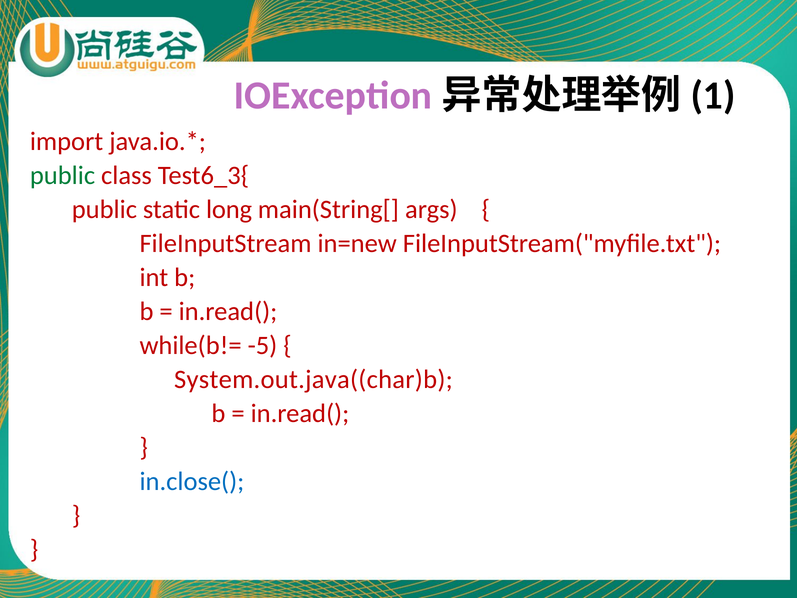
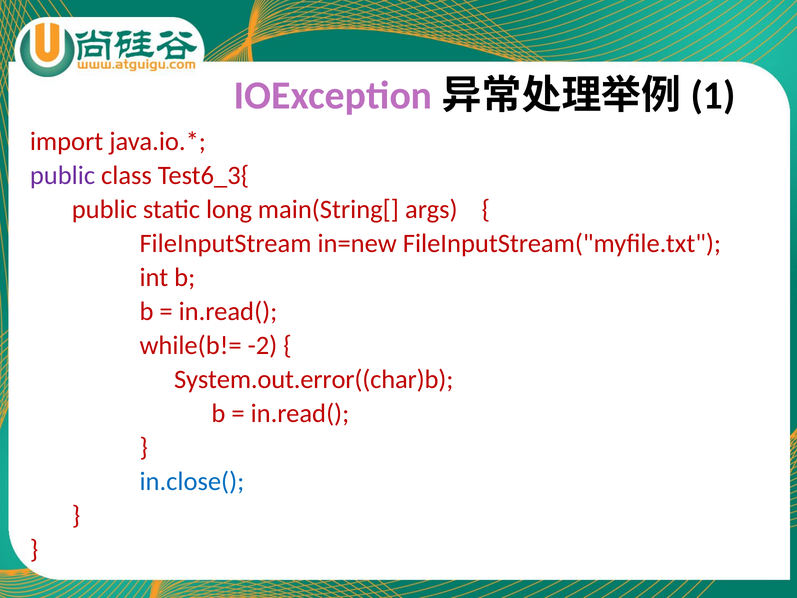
public at (63, 175) colour: green -> purple
-5: -5 -> -2
System.out.java((char)b: System.out.java((char)b -> System.out.error((char)b
